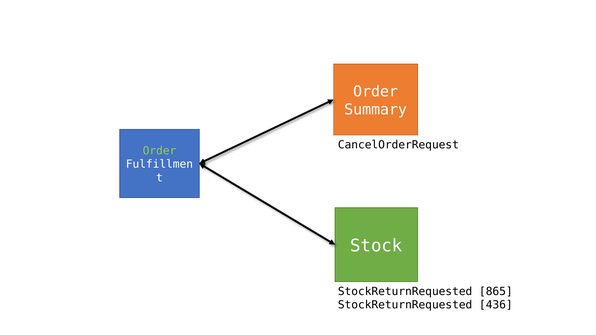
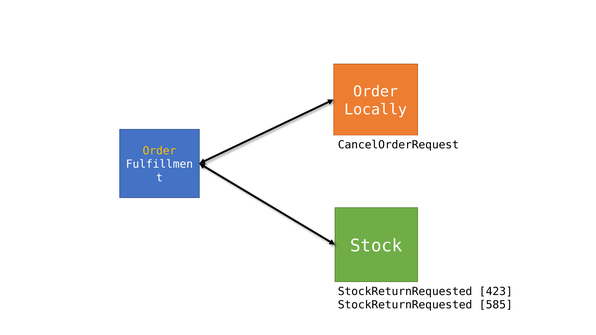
Summary: Summary -> Locally
Order at (159, 151) colour: light green -> yellow
865: 865 -> 423
436: 436 -> 585
